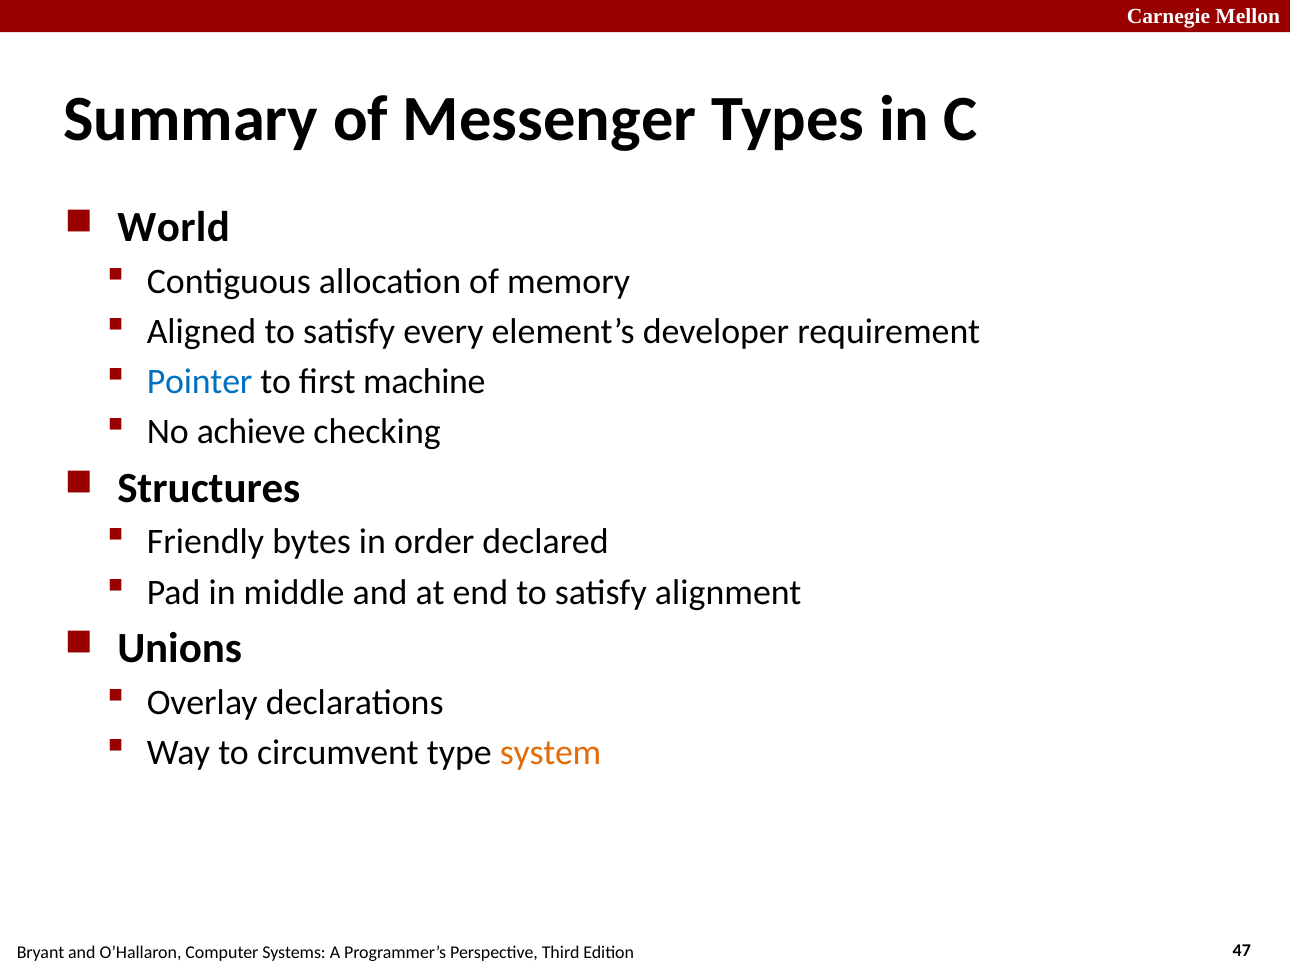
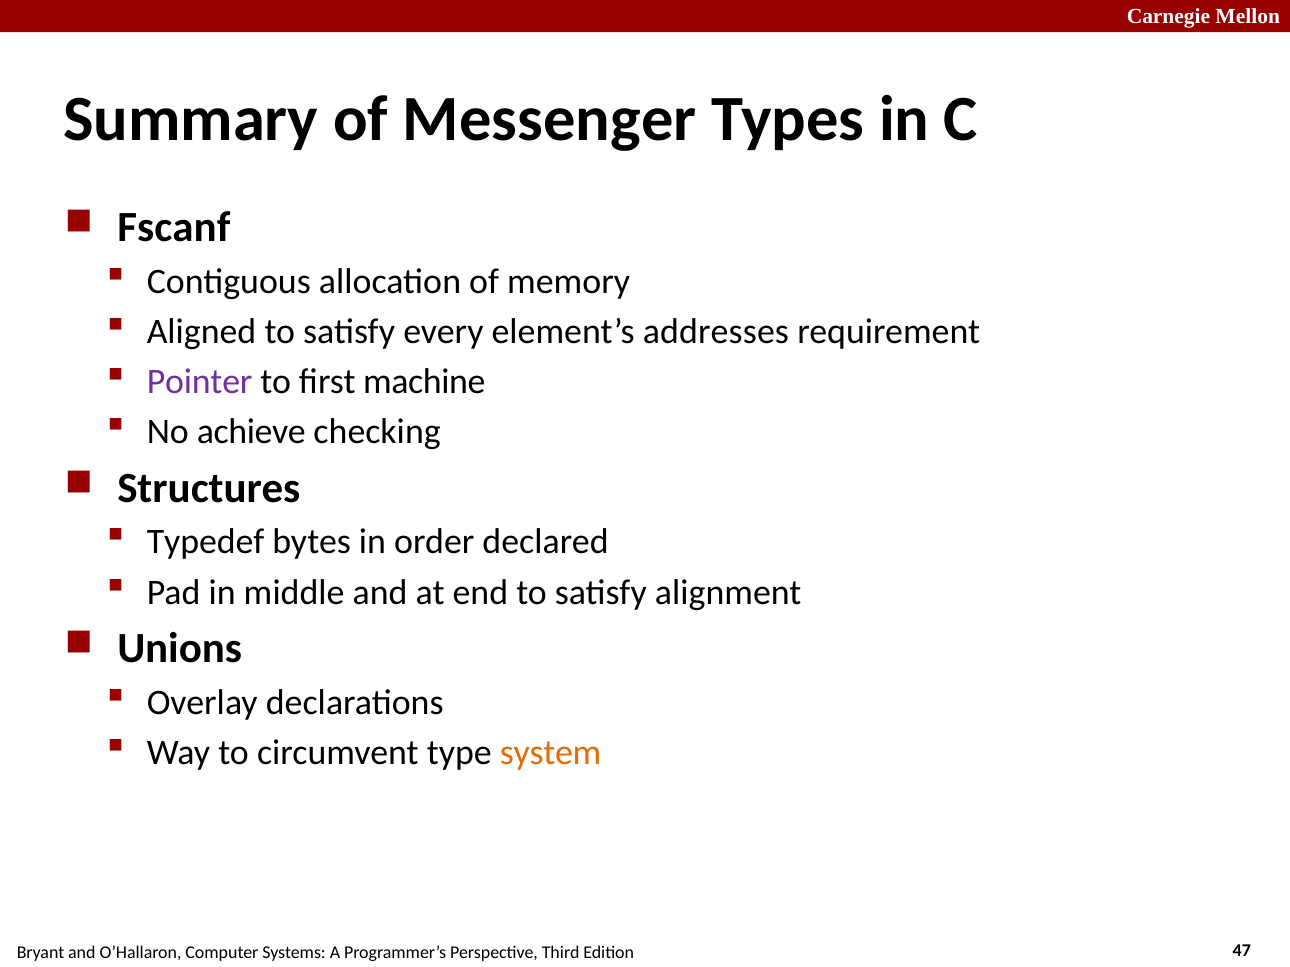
World: World -> Fscanf
developer: developer -> addresses
Pointer colour: blue -> purple
Friendly: Friendly -> Typedef
